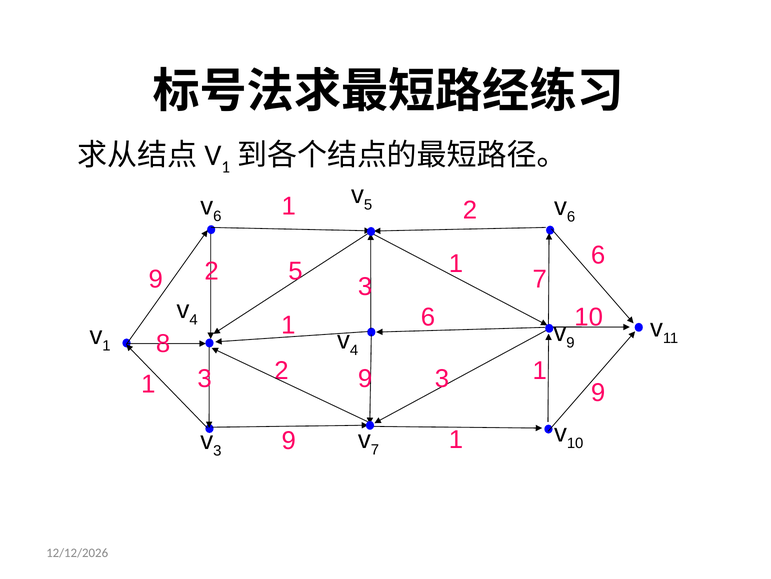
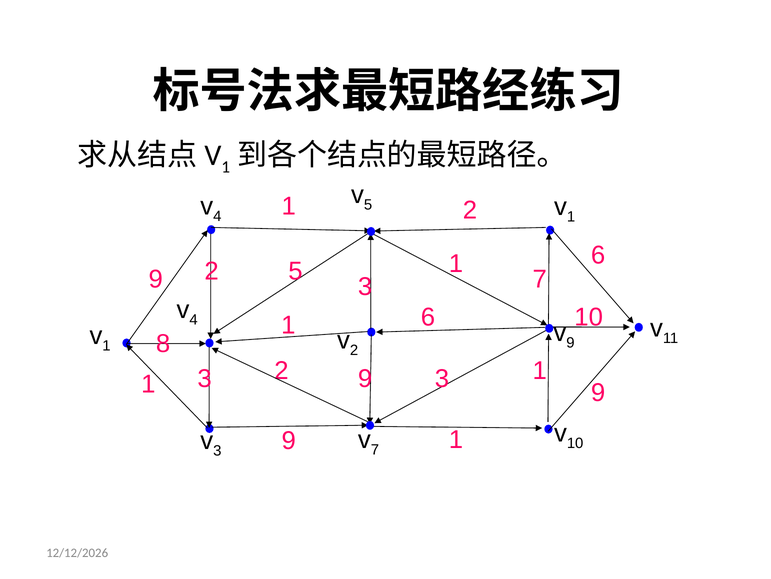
6 at (217, 216): 6 -> 4
6 at (571, 216): 6 -> 1
4 at (354, 350): 4 -> 2
